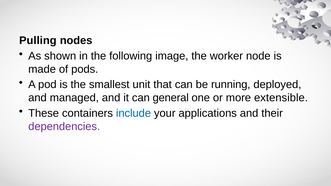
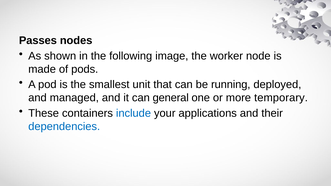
Pulling: Pulling -> Passes
extensible: extensible -> temporary
dependencies colour: purple -> blue
